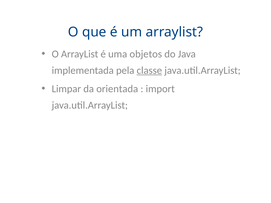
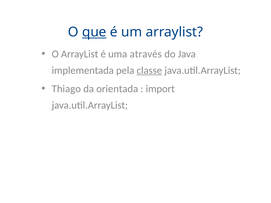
que underline: none -> present
objetos: objetos -> através
Limpar: Limpar -> Thiago
